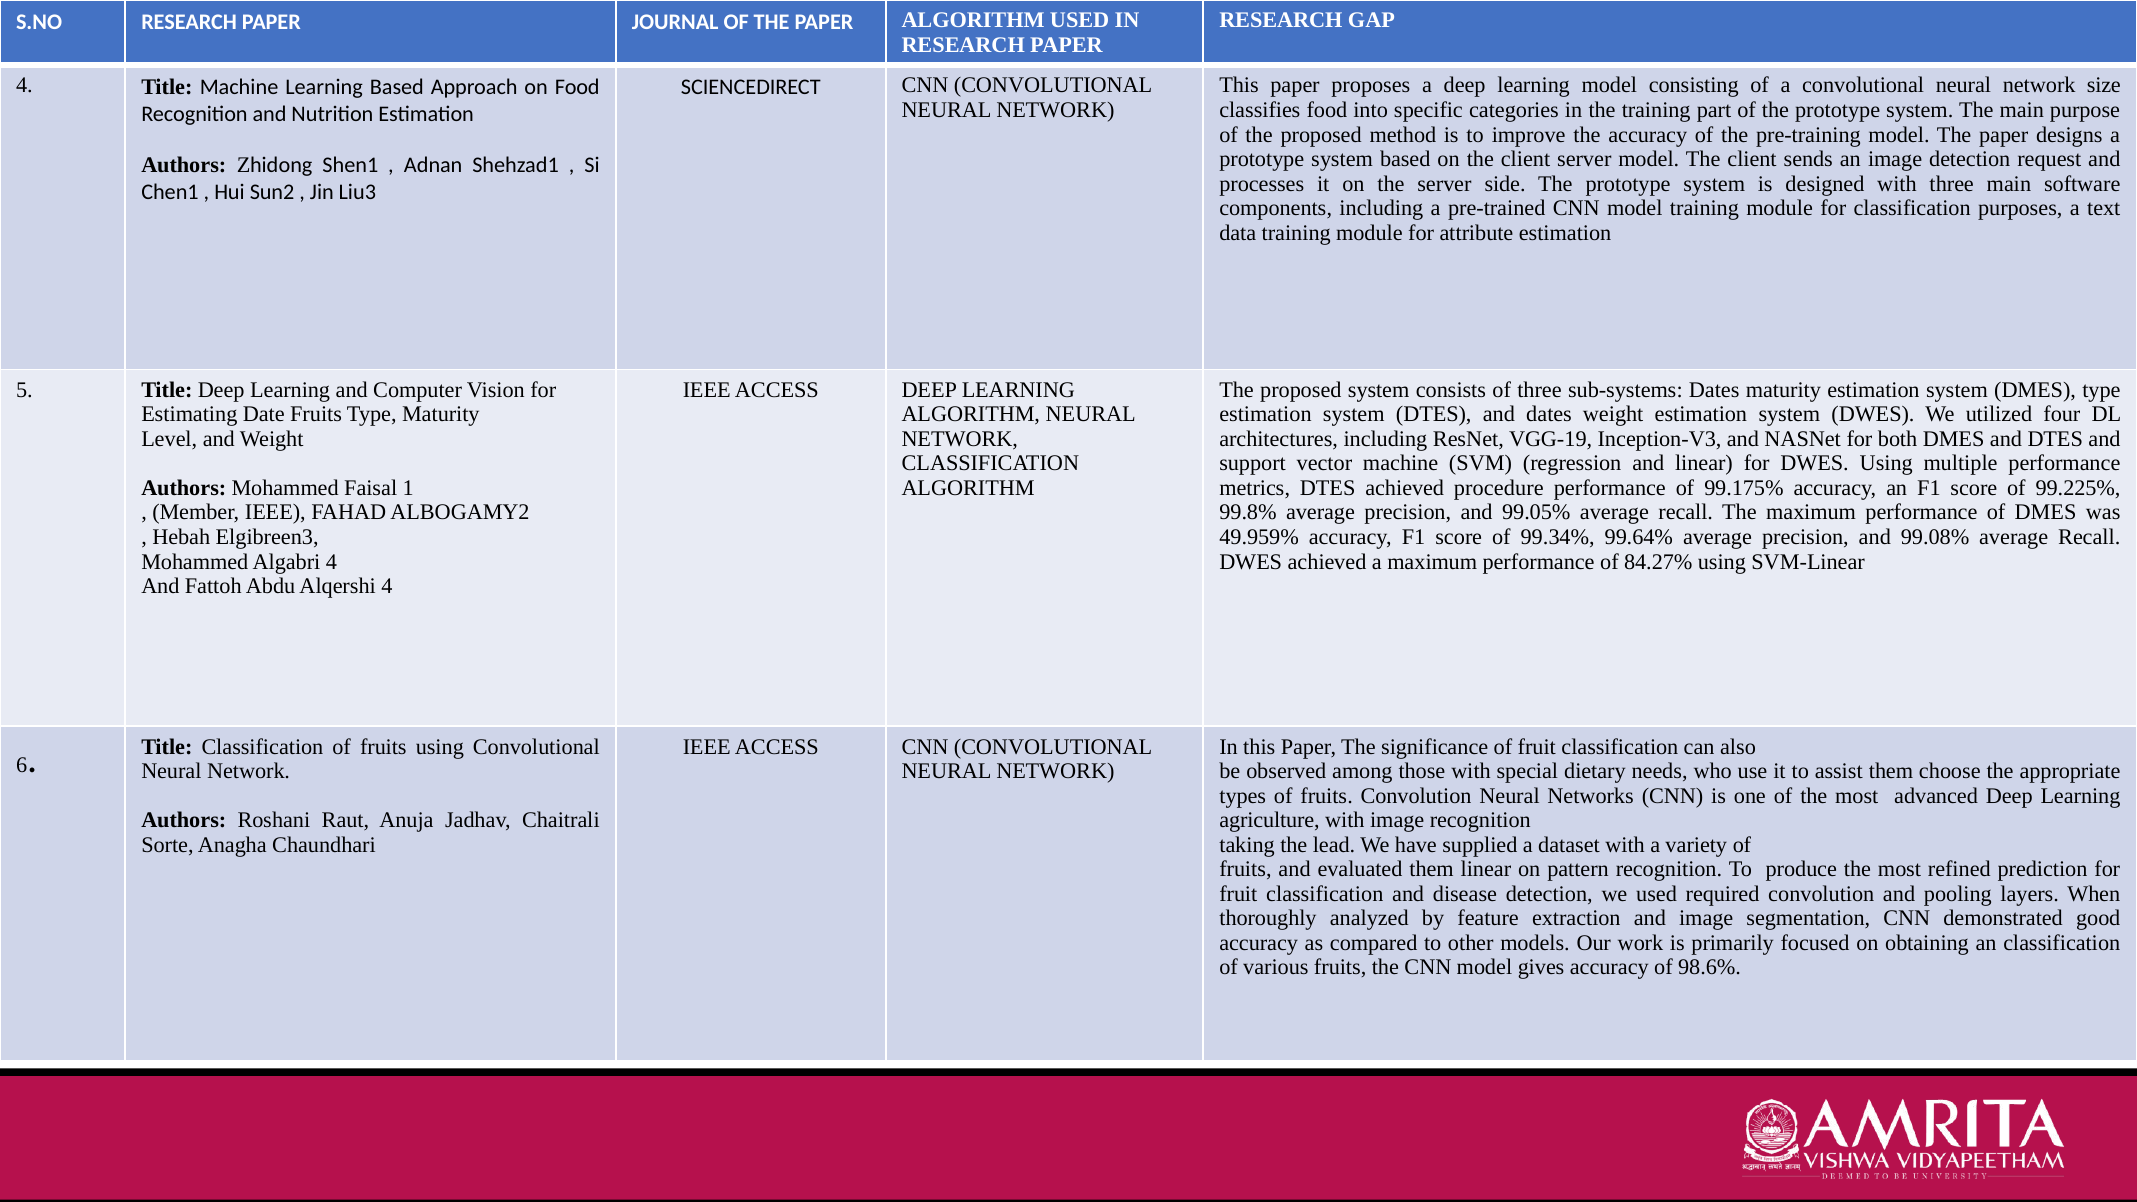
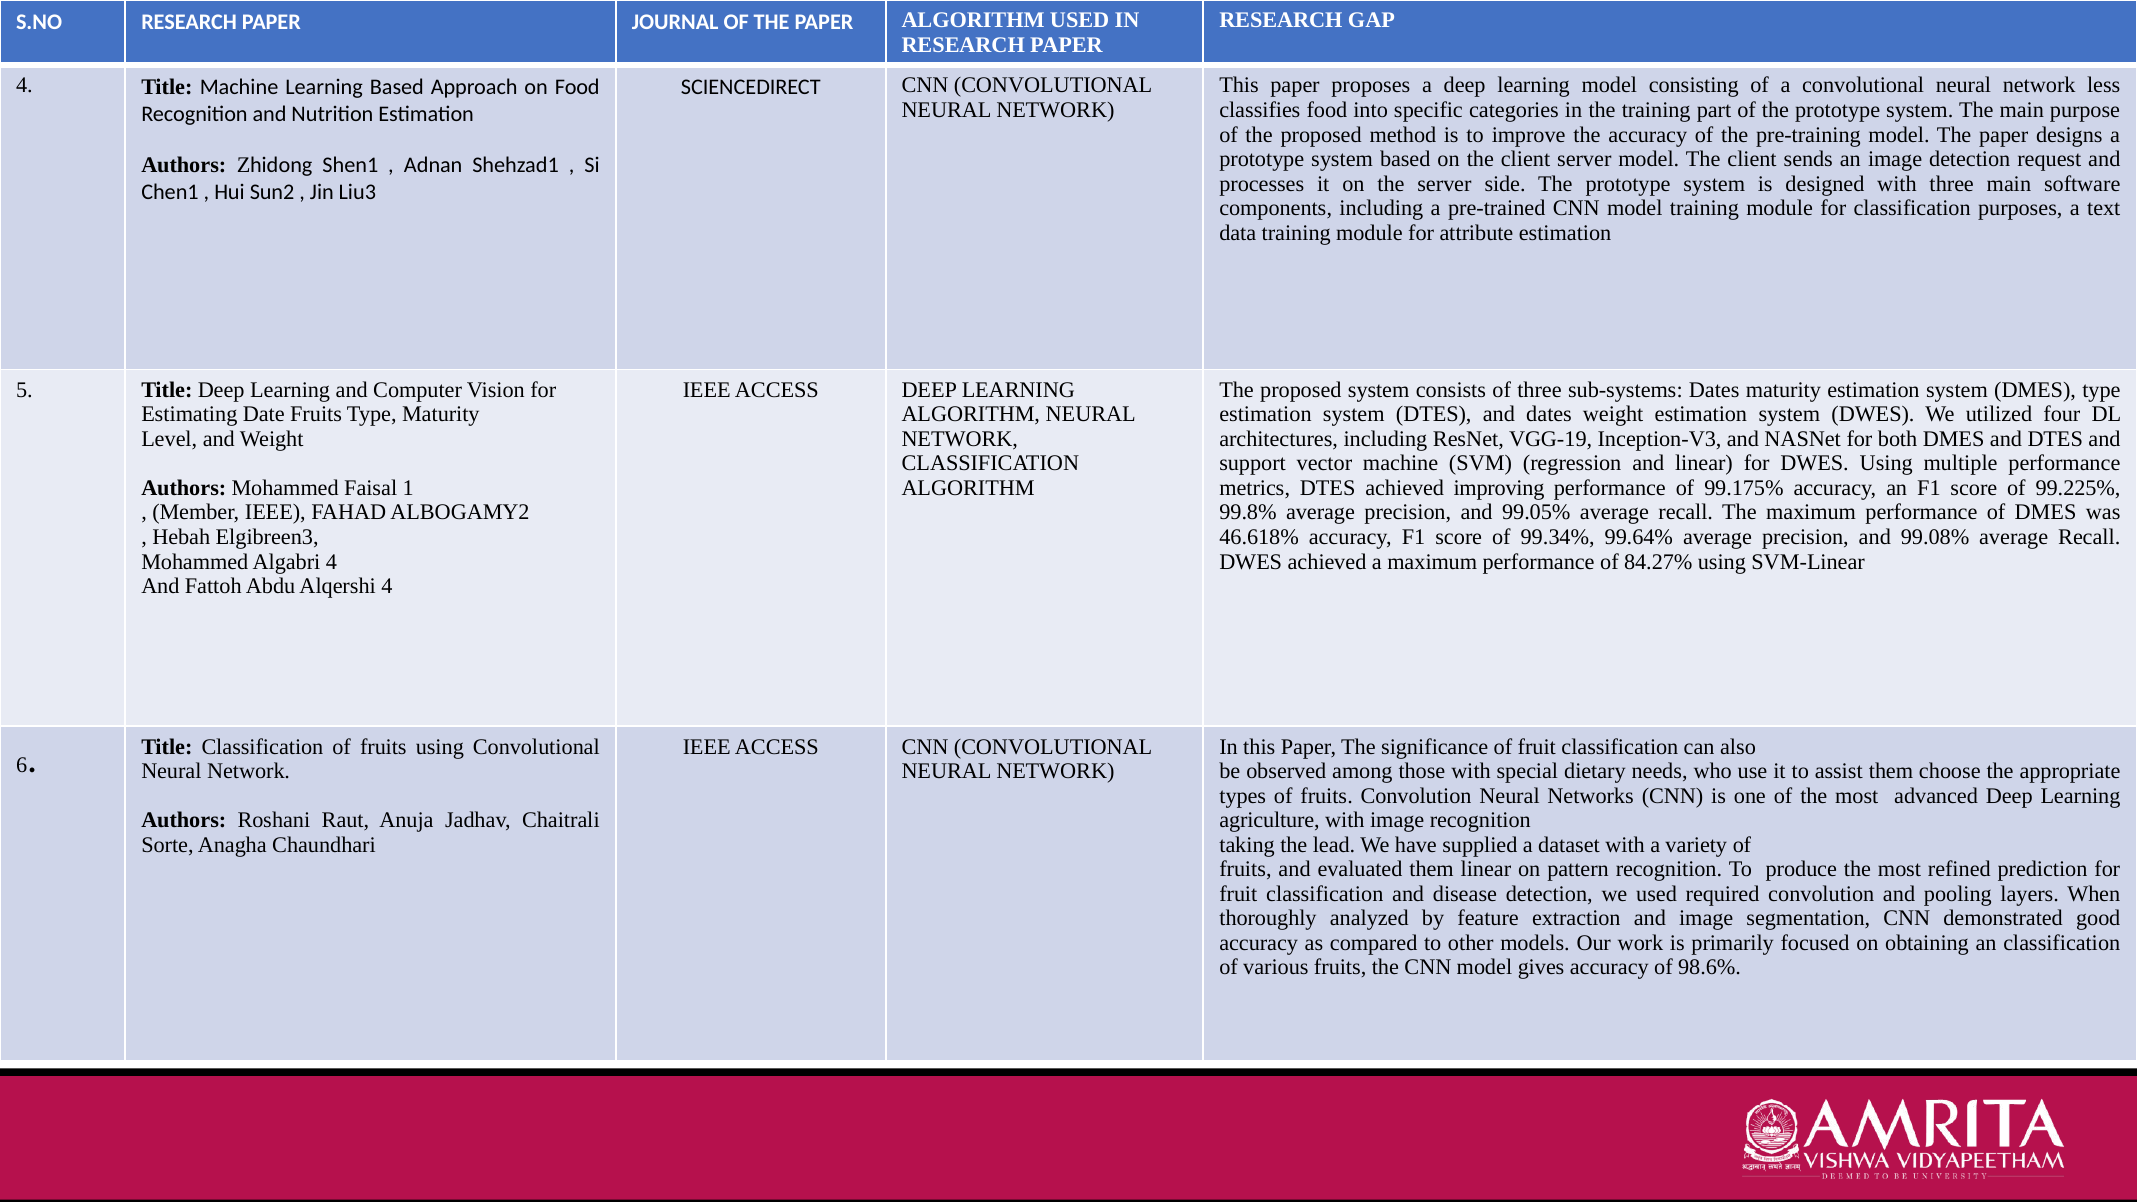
size: size -> less
procedure: procedure -> improving
49.959%: 49.959% -> 46.618%
